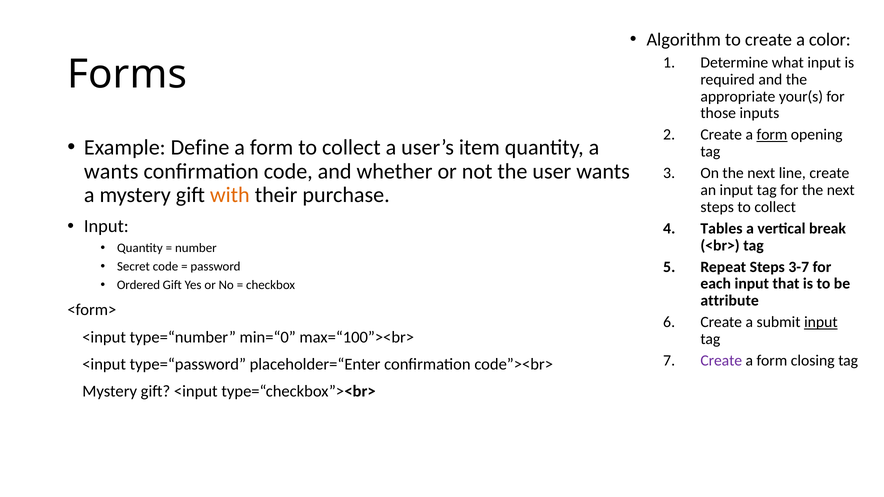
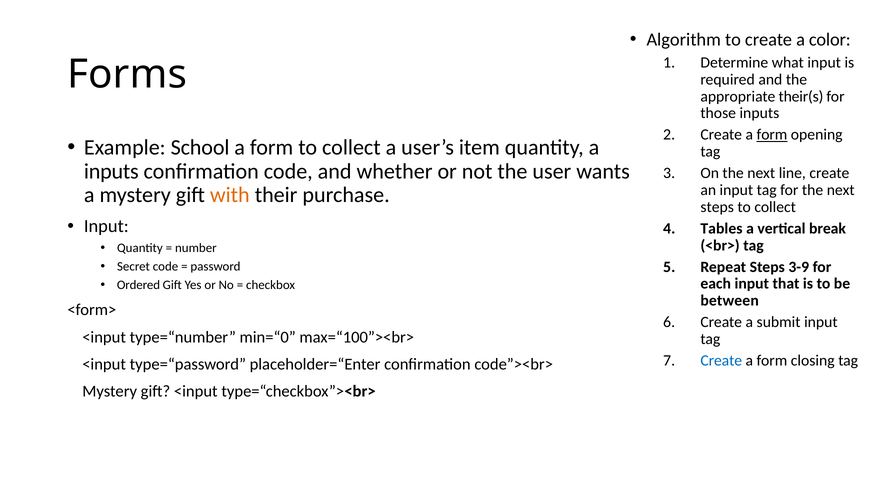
your(s: your(s -> their(s
Define: Define -> School
wants at (111, 171): wants -> inputs
3-7: 3-7 -> 3-9
attribute: attribute -> between
input at (821, 322) underline: present -> none
Create at (721, 361) colour: purple -> blue
